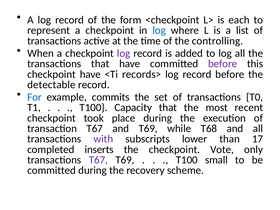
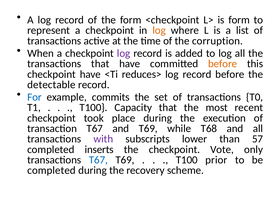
is each: each -> form
log at (159, 30) colour: blue -> orange
controlling: controlling -> corruption
before at (223, 64) colour: purple -> orange
records>: records> -> reduces>
17: 17 -> 57
T67 at (98, 160) colour: purple -> blue
small: small -> prior
committed at (52, 170): committed -> completed
